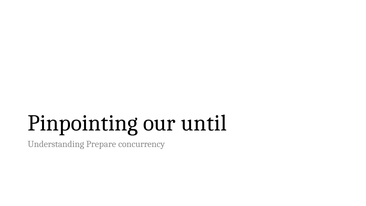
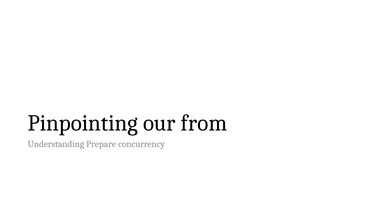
until: until -> from
